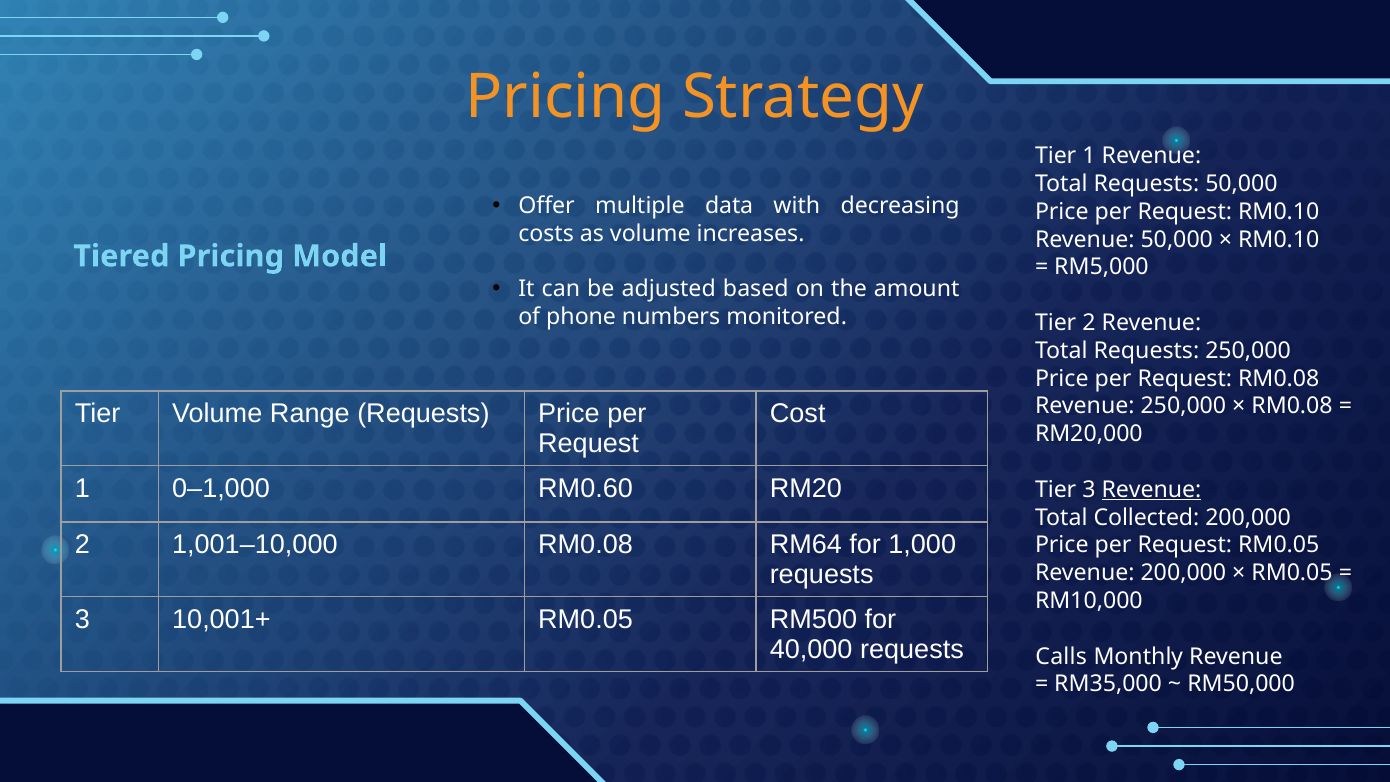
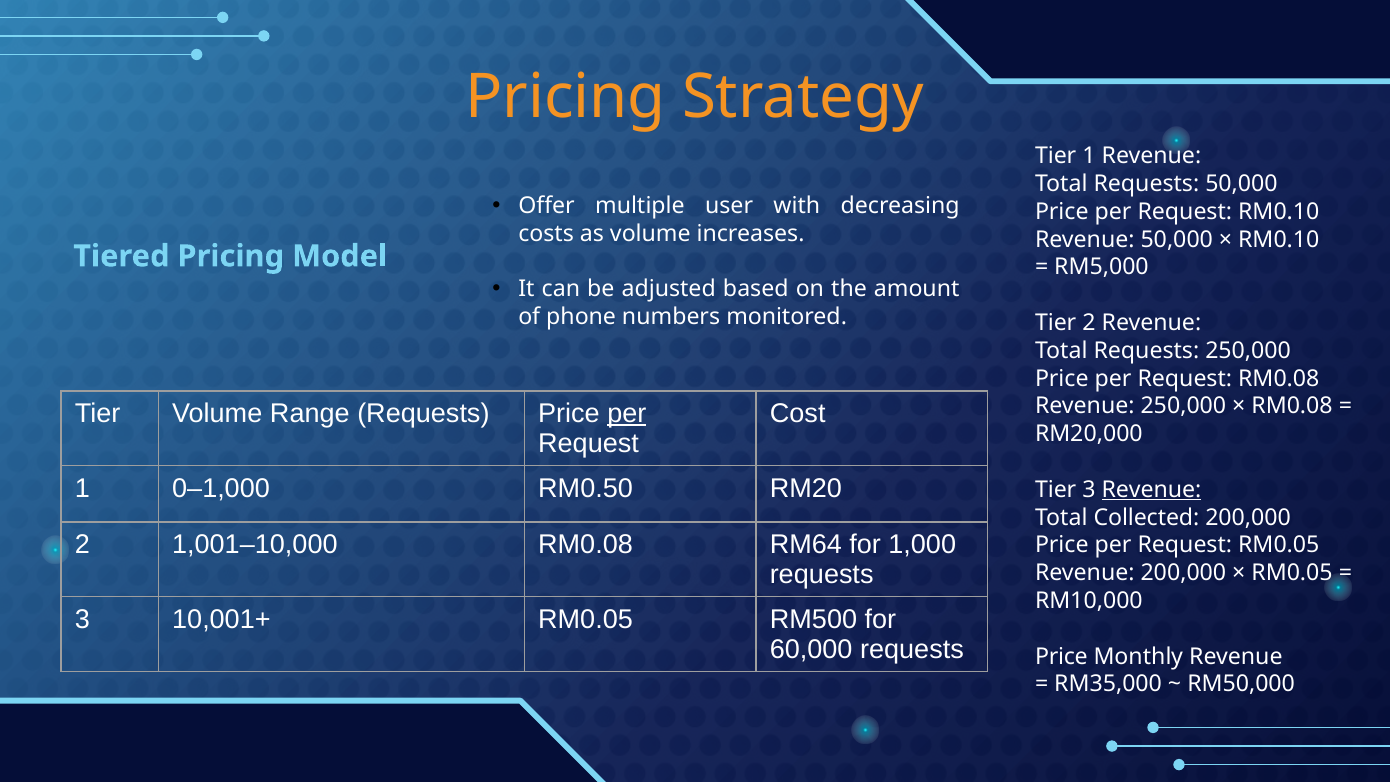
data: data -> user
per at (627, 414) underline: none -> present
RM0.60: RM0.60 -> RM0.50
40,000: 40,000 -> 60,000
Calls at (1061, 656): Calls -> Price
